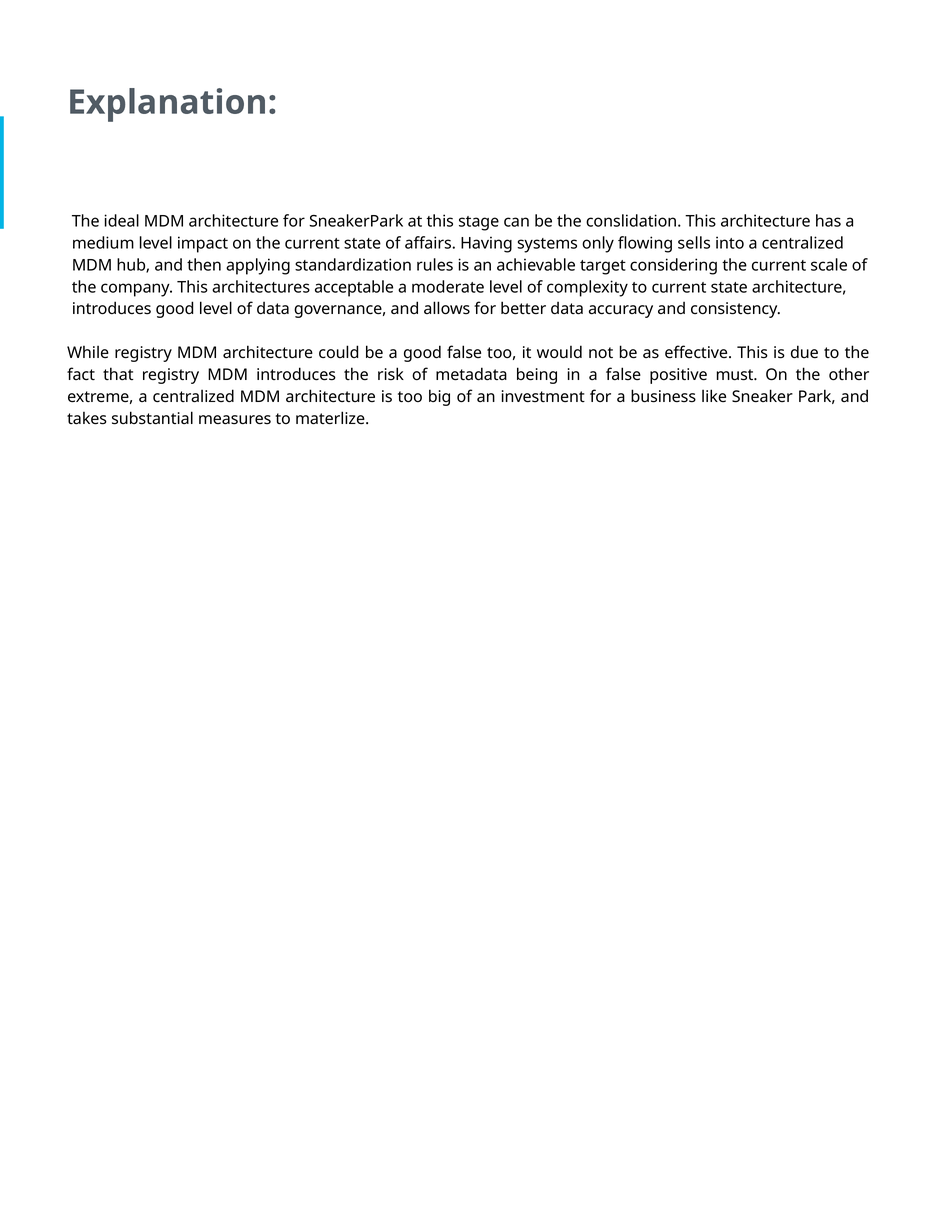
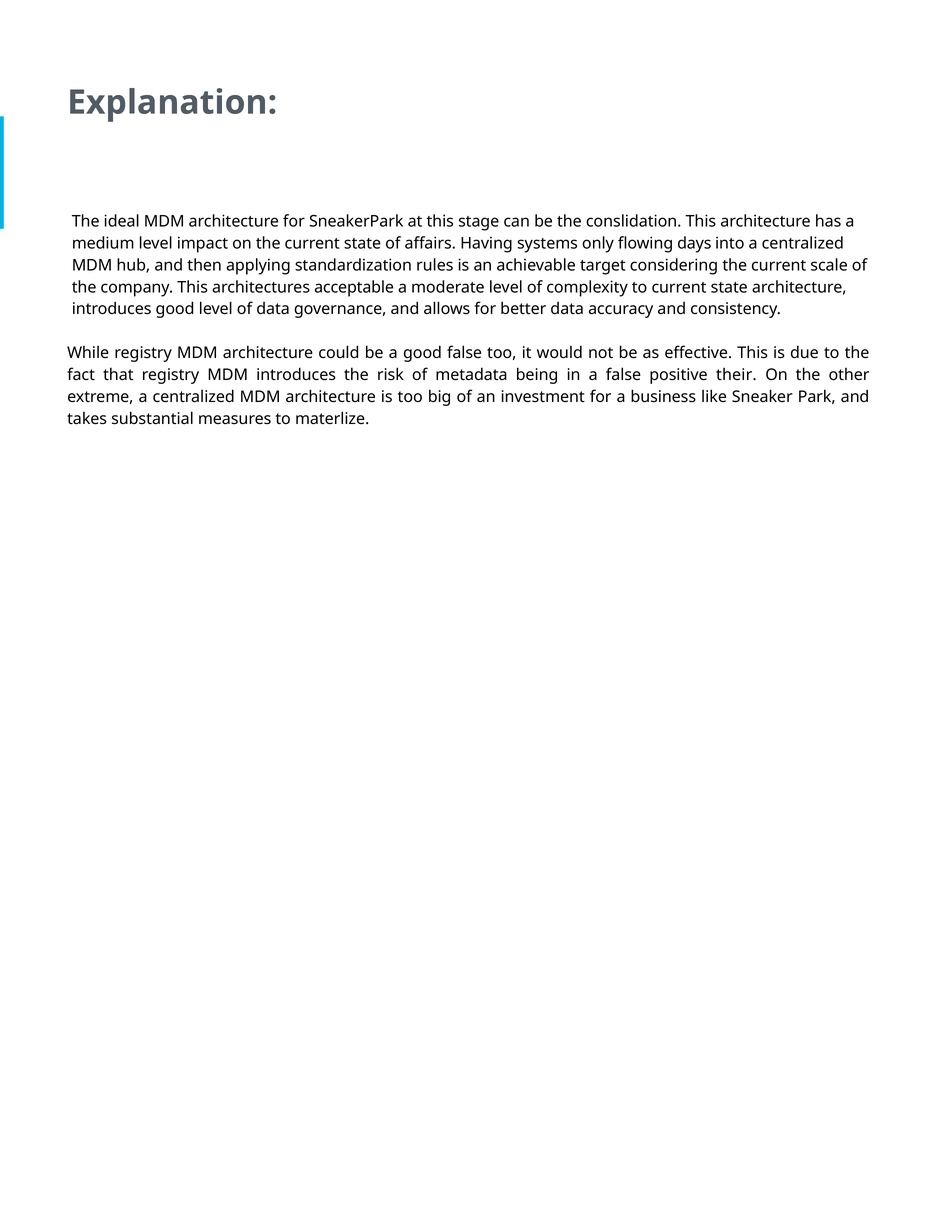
sells: sells -> days
must: must -> their
